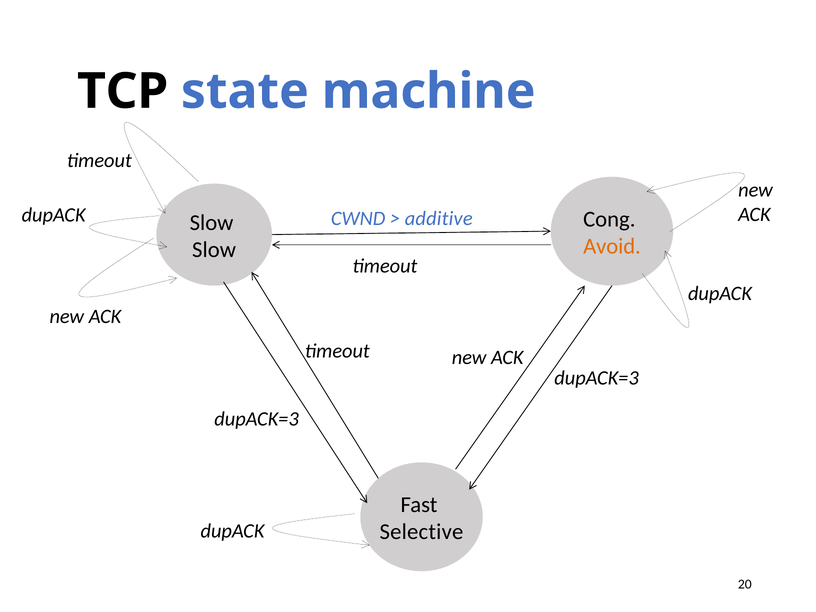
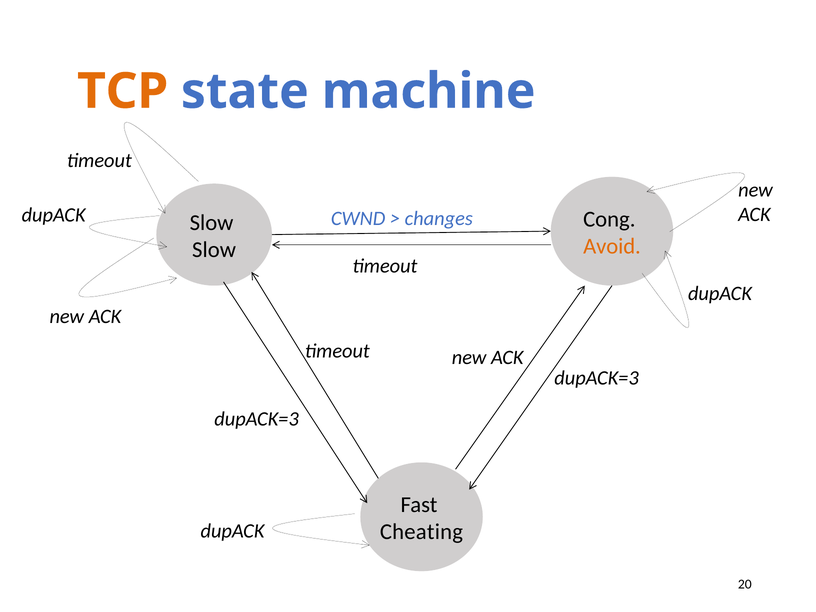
TCP colour: black -> orange
additive: additive -> changes
Selective: Selective -> Cheating
